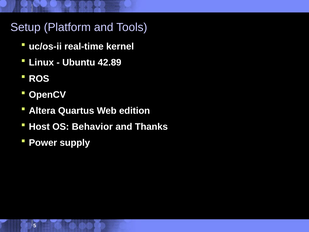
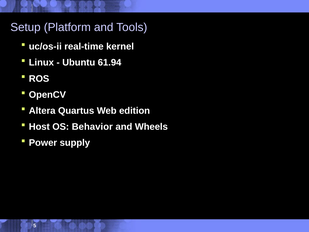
42.89: 42.89 -> 61.94
Thanks: Thanks -> Wheels
